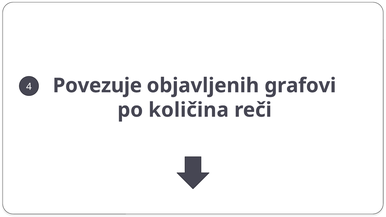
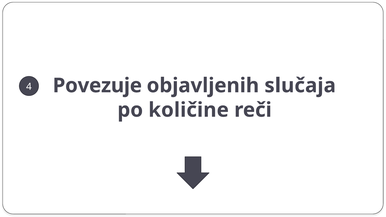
grafovi: grafovi -> slučaja
količina: količina -> količine
